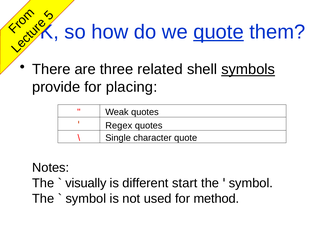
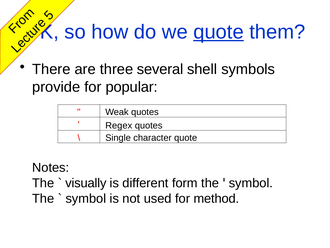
related: related -> several
symbols underline: present -> none
placing: placing -> popular
start: start -> form
